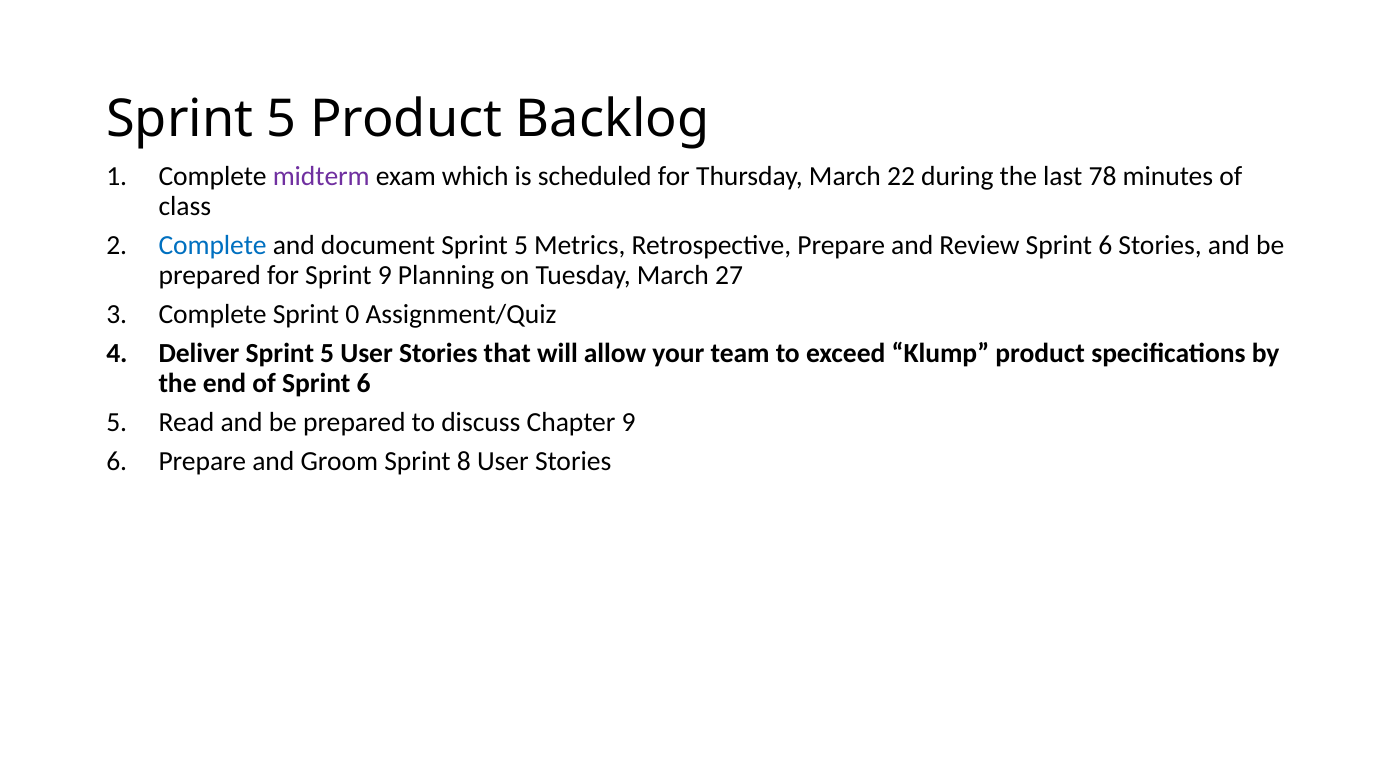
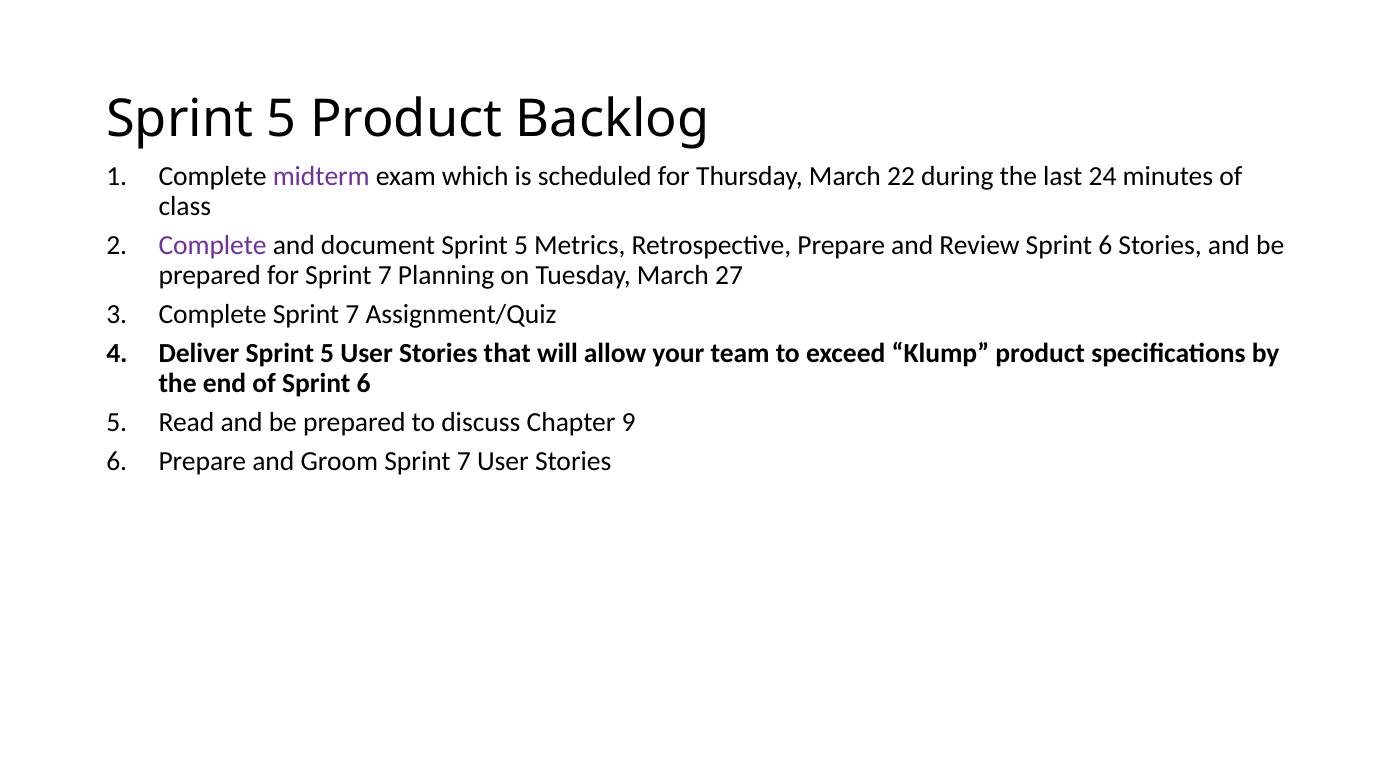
78: 78 -> 24
Complete at (213, 246) colour: blue -> purple
for Sprint 9: 9 -> 7
Complete Sprint 0: 0 -> 7
Groom Sprint 8: 8 -> 7
